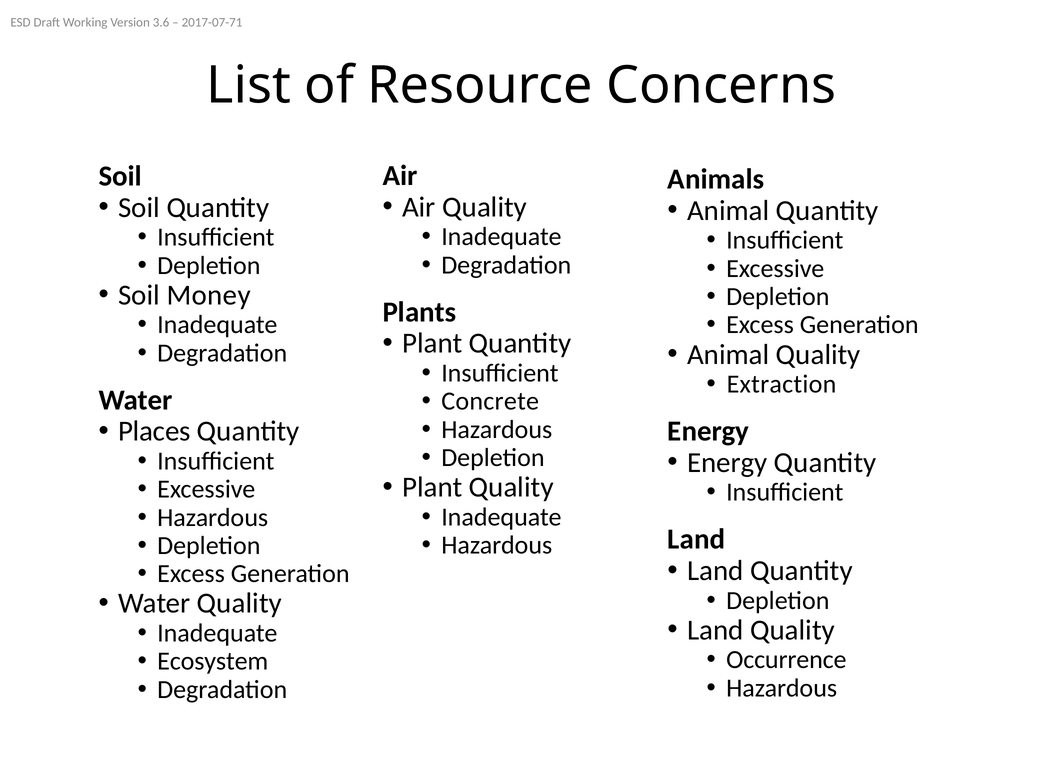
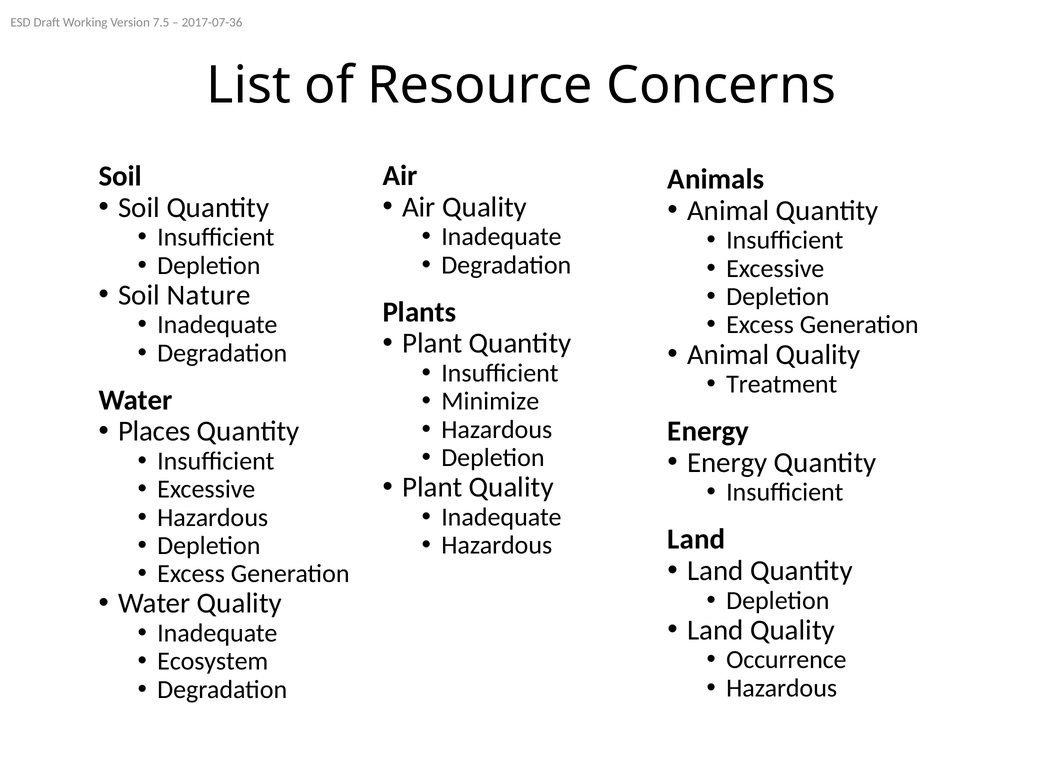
3.6: 3.6 -> 7.5
2017-07-71: 2017-07-71 -> 2017-07-36
Money: Money -> Nature
Extraction: Extraction -> Treatment
Concrete: Concrete -> Minimize
